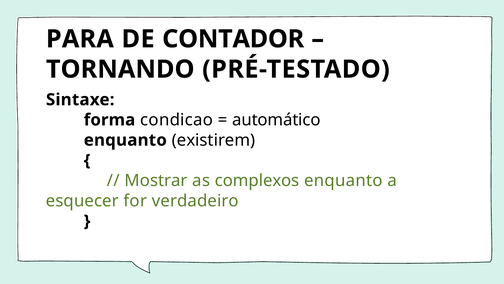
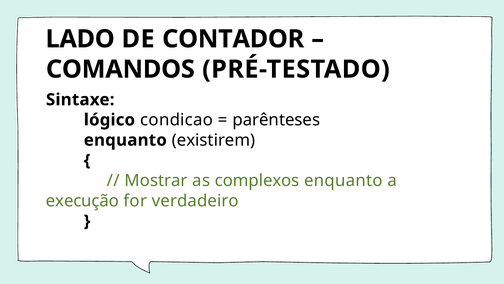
PARA: PARA -> LADO
TORNANDO: TORNANDO -> COMANDOS
forma: forma -> lógico
automático: automático -> parênteses
esquecer: esquecer -> execução
